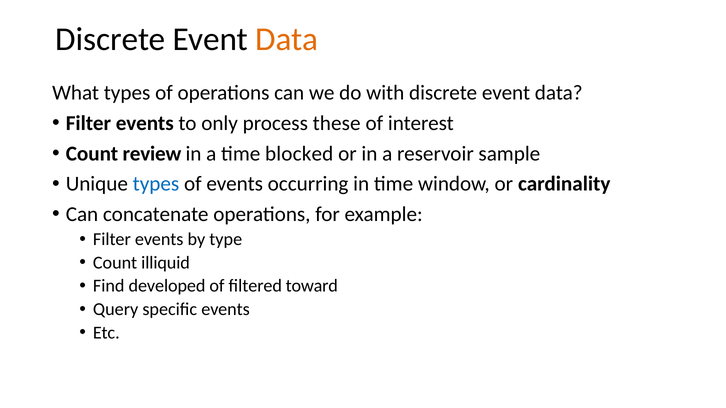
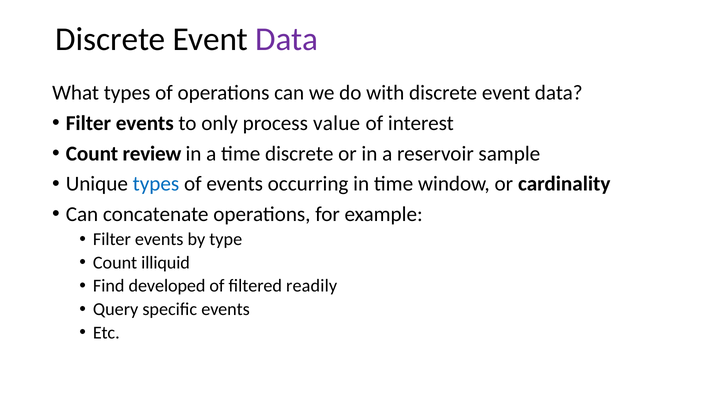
Data at (287, 39) colour: orange -> purple
these: these -> value
time blocked: blocked -> discrete
toward: toward -> readily
